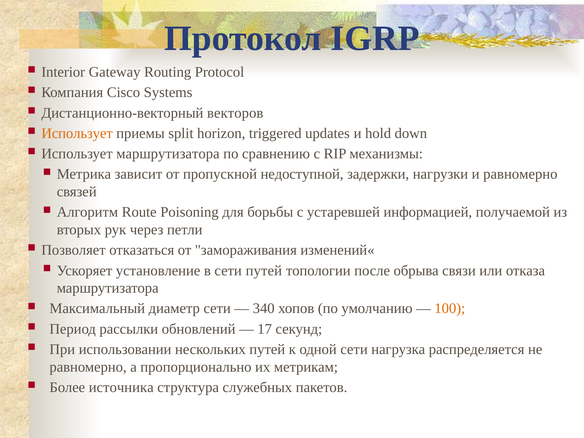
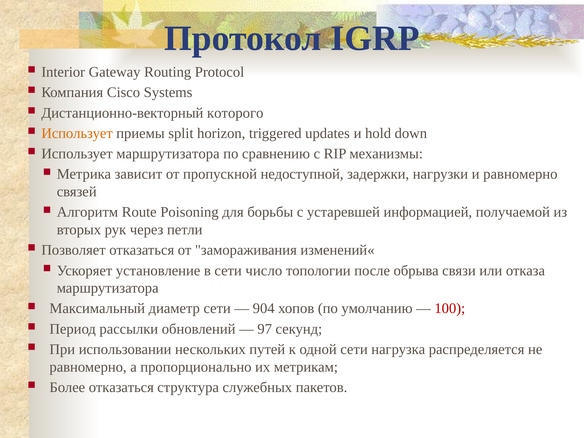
векторов: векторов -> которого
сети путей: путей -> число
340: 340 -> 904
100 colour: orange -> red
17: 17 -> 97
Более источника: источника -> отказаться
